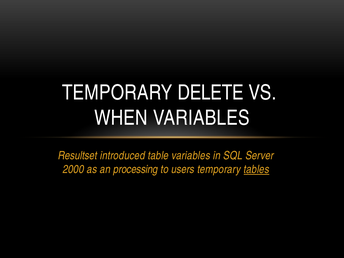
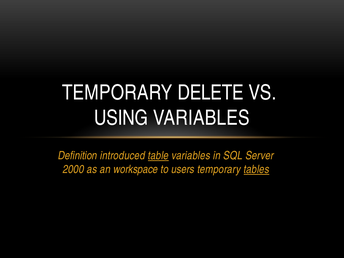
WHEN: WHEN -> USING
Resultset: Resultset -> Definition
table underline: none -> present
processing: processing -> workspace
